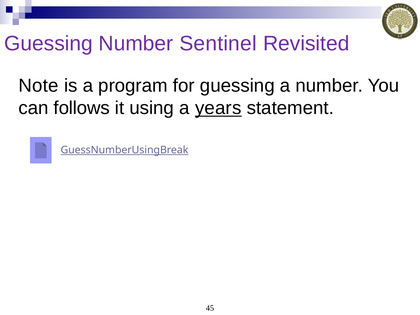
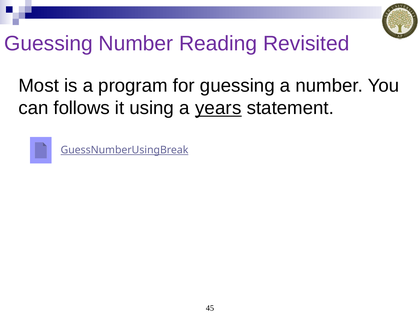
Sentinel: Sentinel -> Reading
Note: Note -> Most
